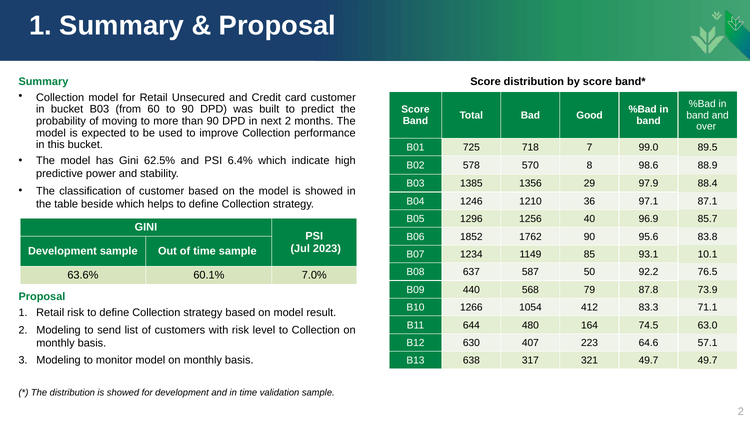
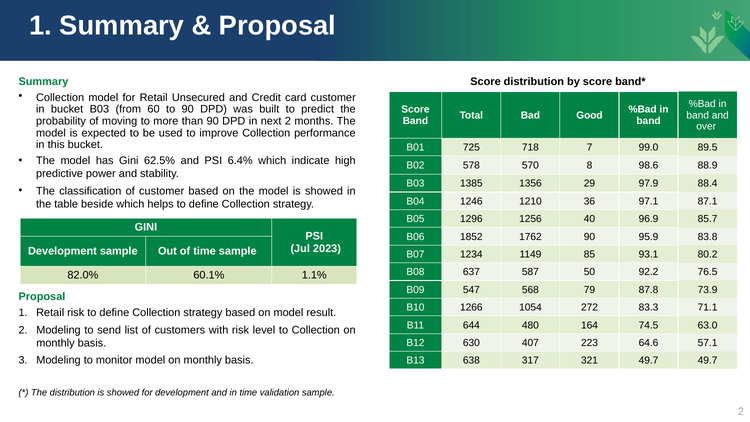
95.6: 95.6 -> 95.9
10.1: 10.1 -> 80.2
63.6%: 63.6% -> 82.0%
7.0%: 7.0% -> 1.1%
440: 440 -> 547
412: 412 -> 272
